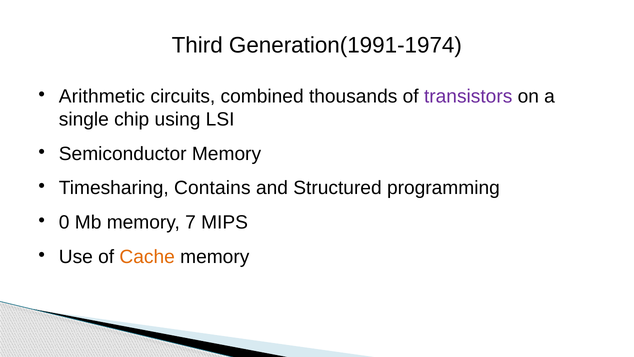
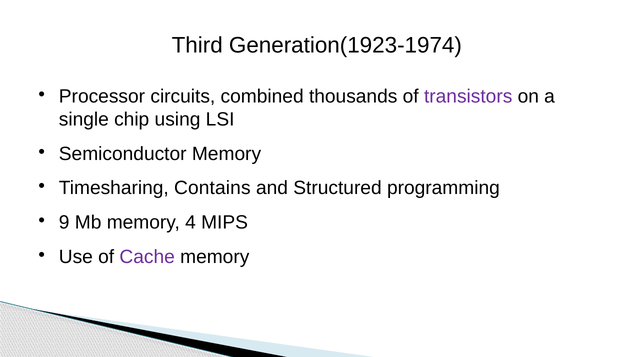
Generation(1991-1974: Generation(1991-1974 -> Generation(1923-1974
Arithmetic: Arithmetic -> Processor
0: 0 -> 9
7: 7 -> 4
Cache colour: orange -> purple
